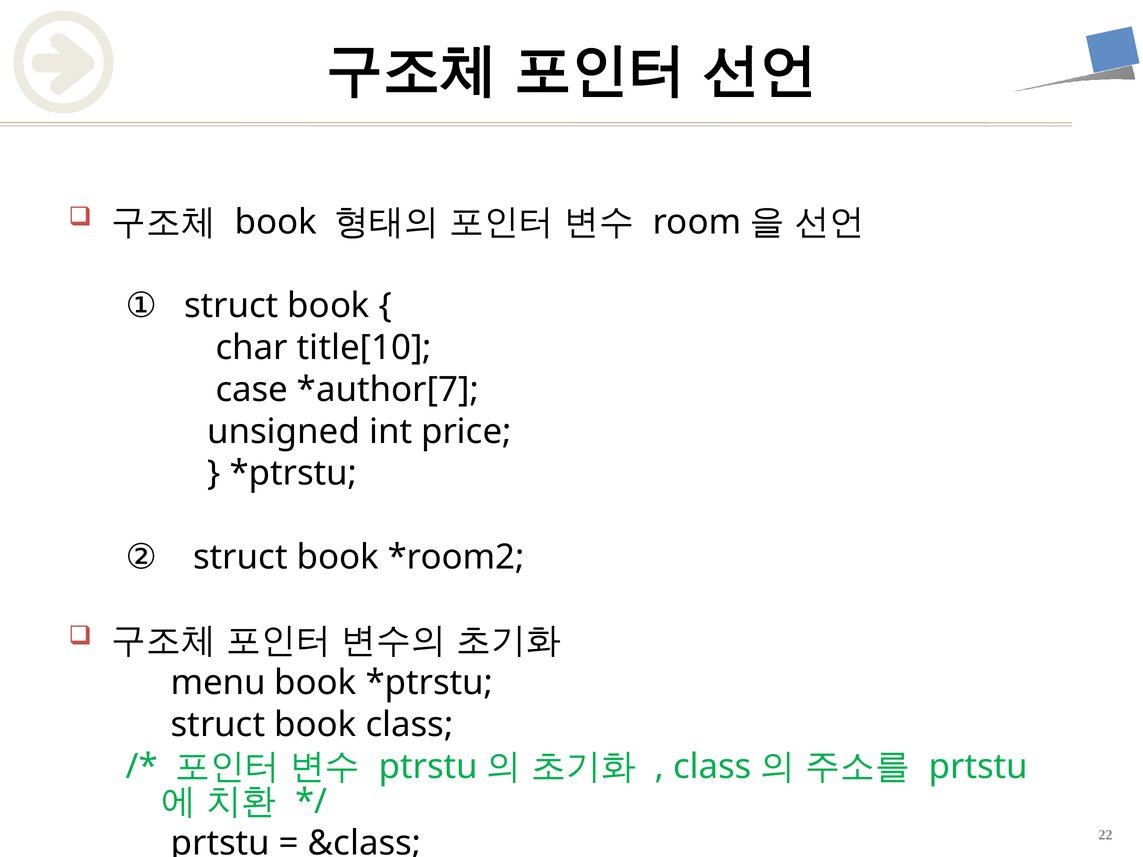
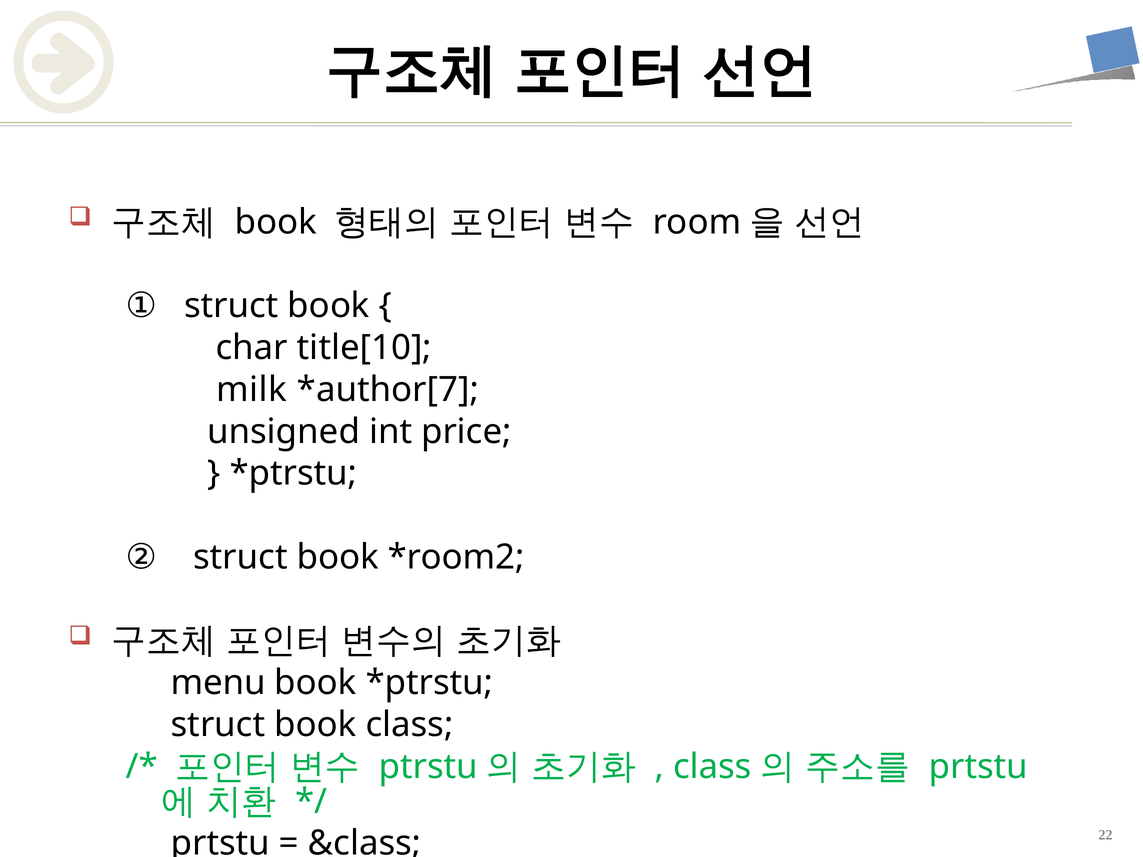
case: case -> milk
